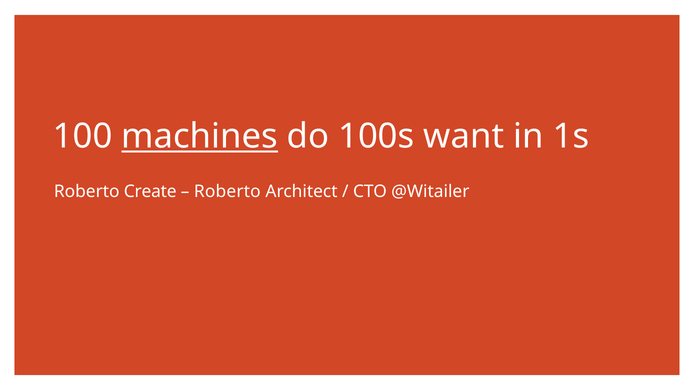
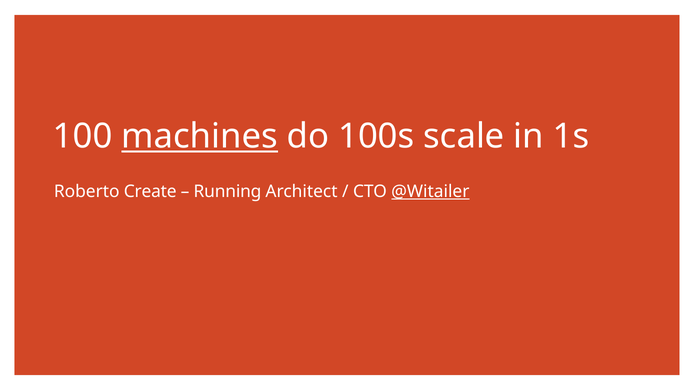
want: want -> scale
Roberto at (227, 192): Roberto -> Running
@Witailer underline: none -> present
